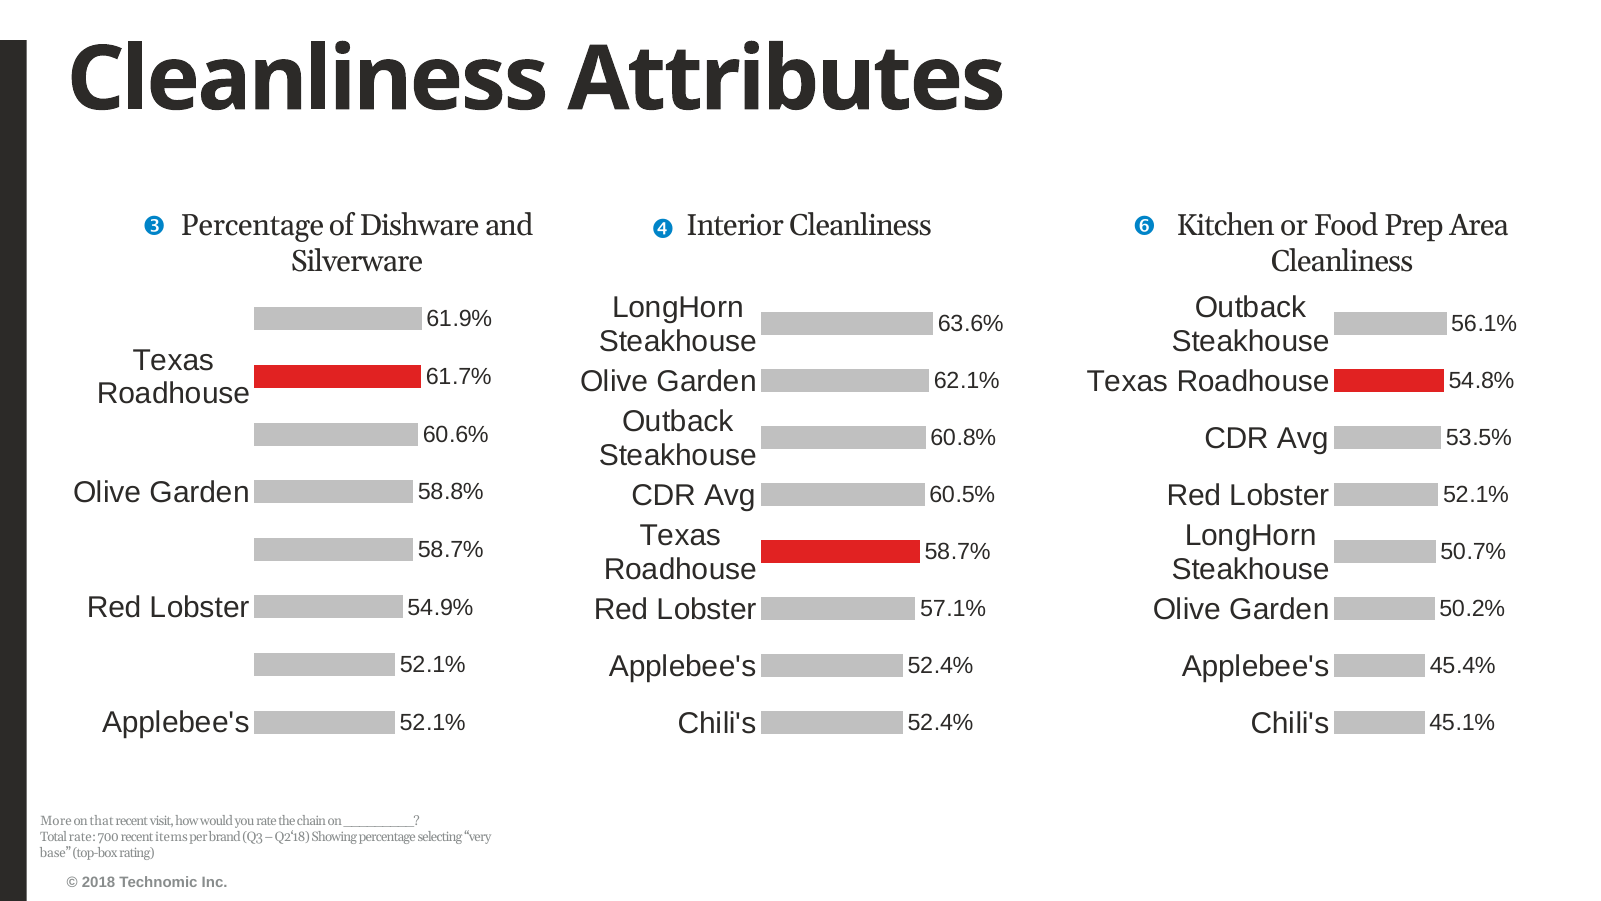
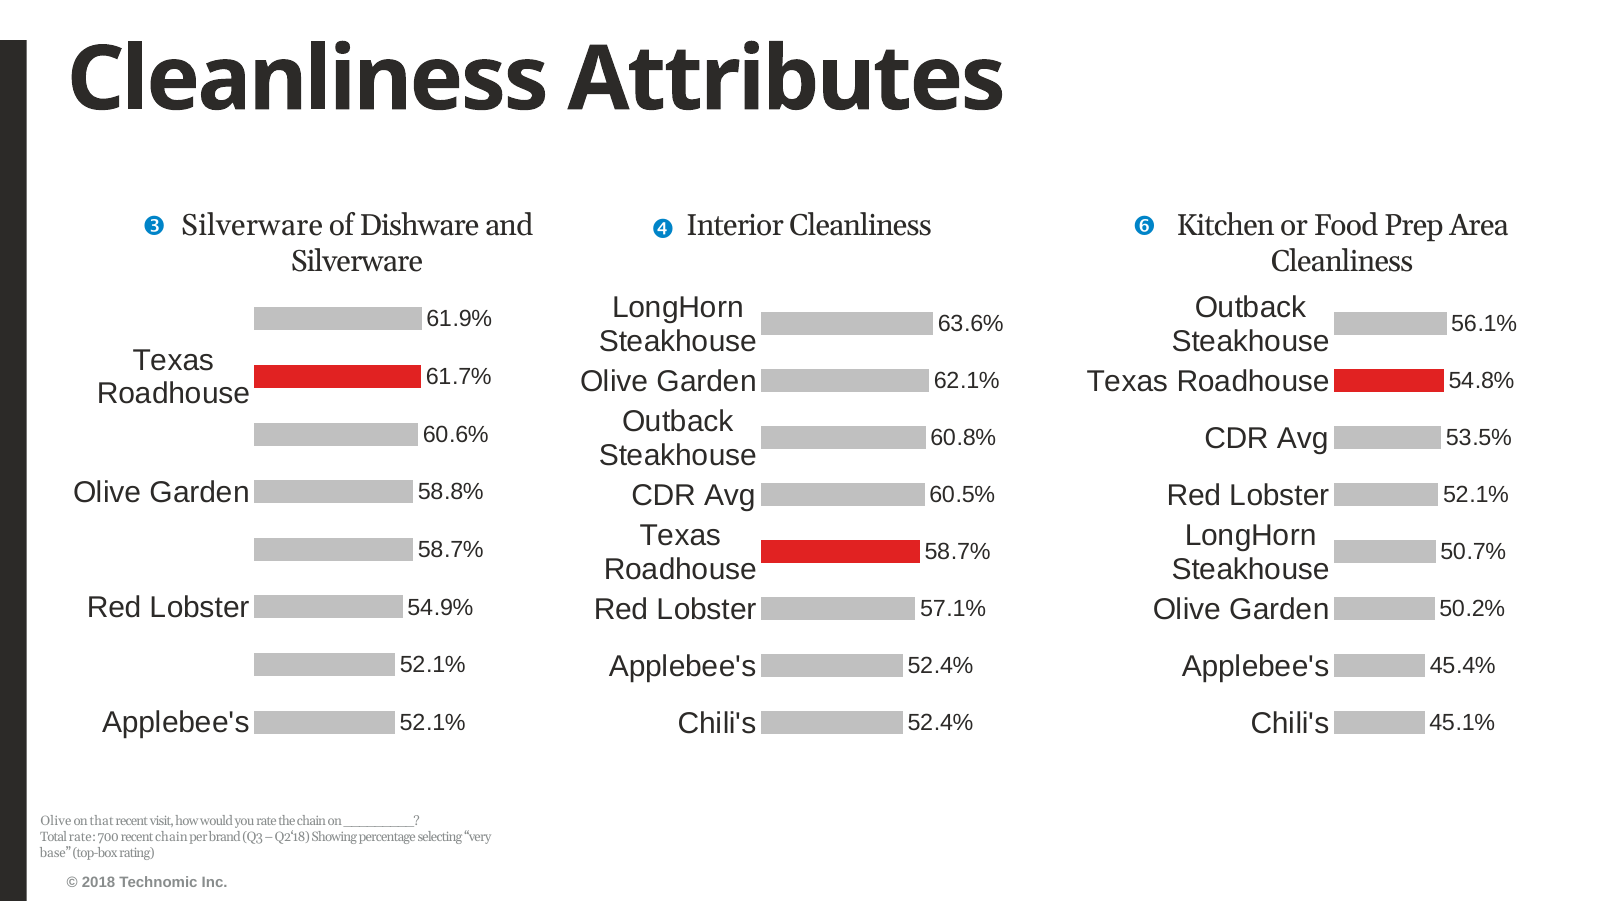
Percentage at (252, 225): Percentage -> Silverware
More at (56, 821): More -> Olive
recent items: items -> chain
